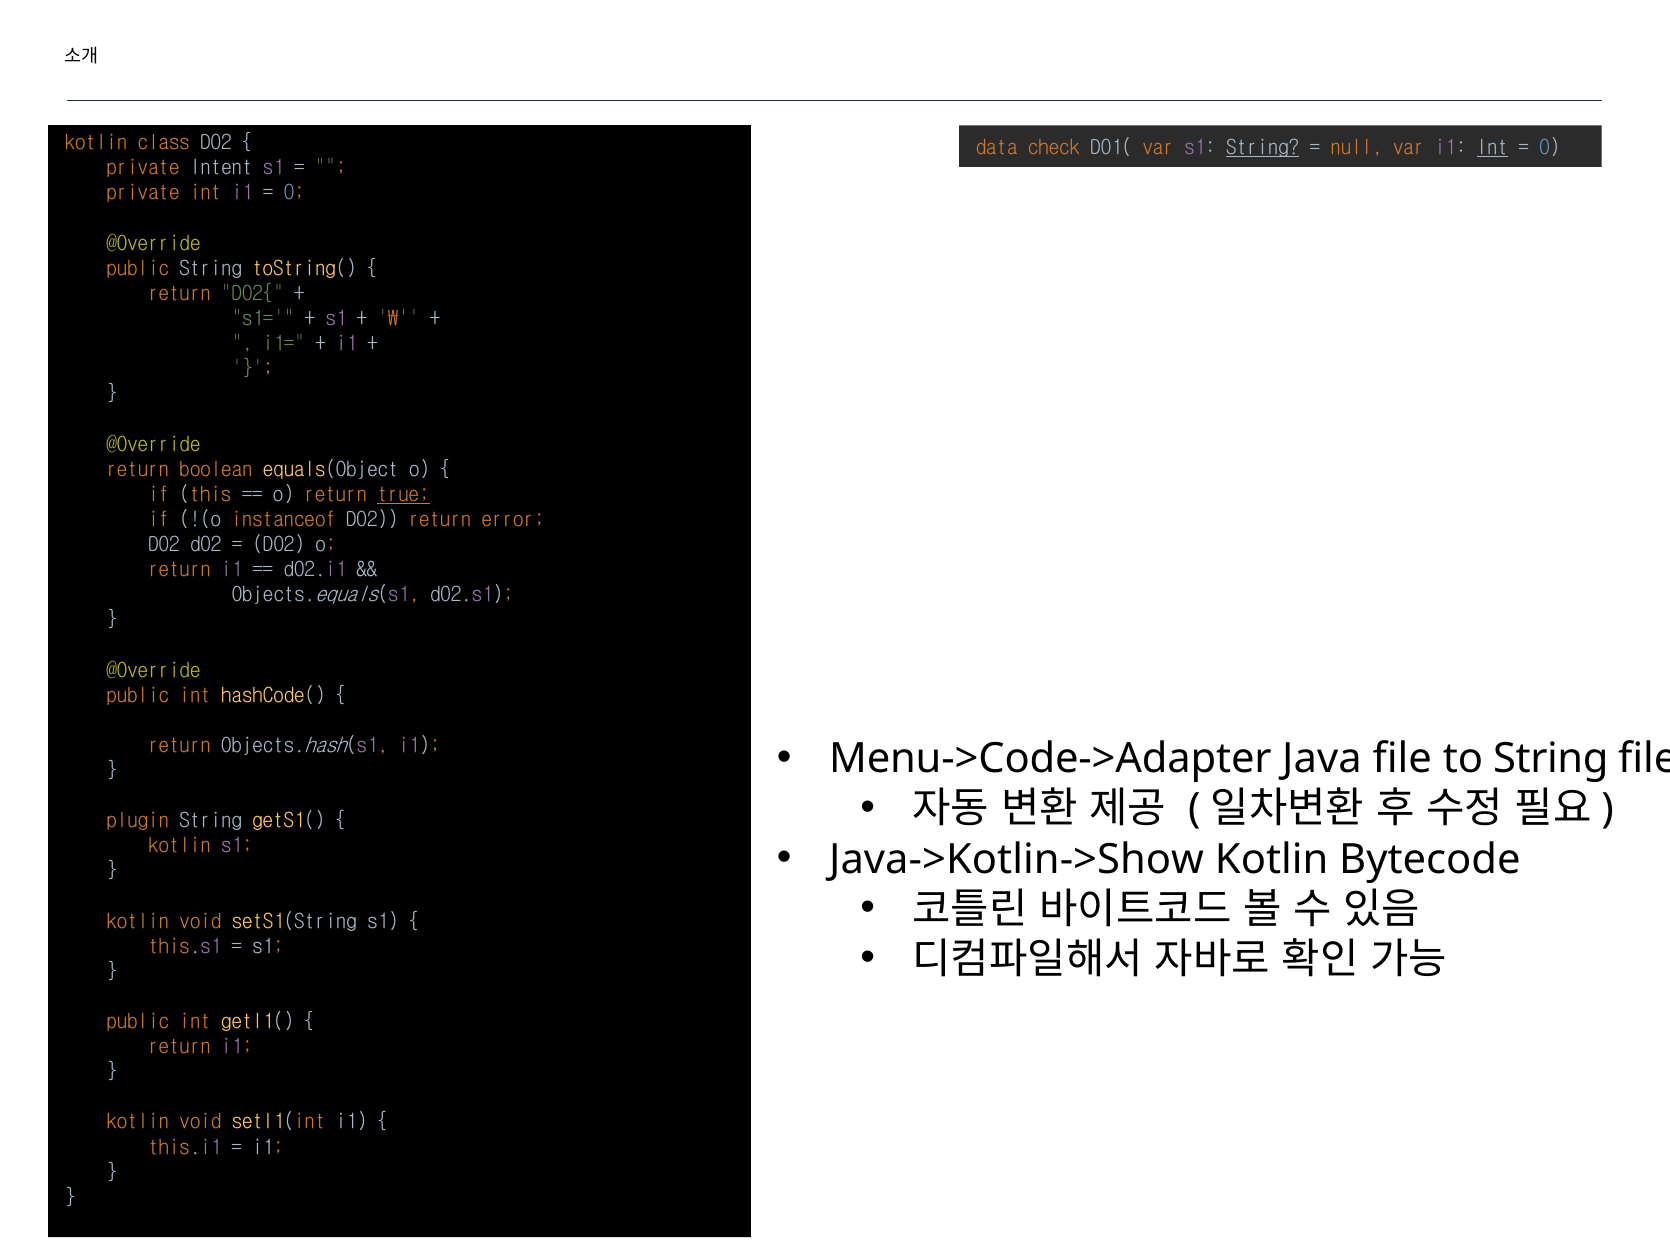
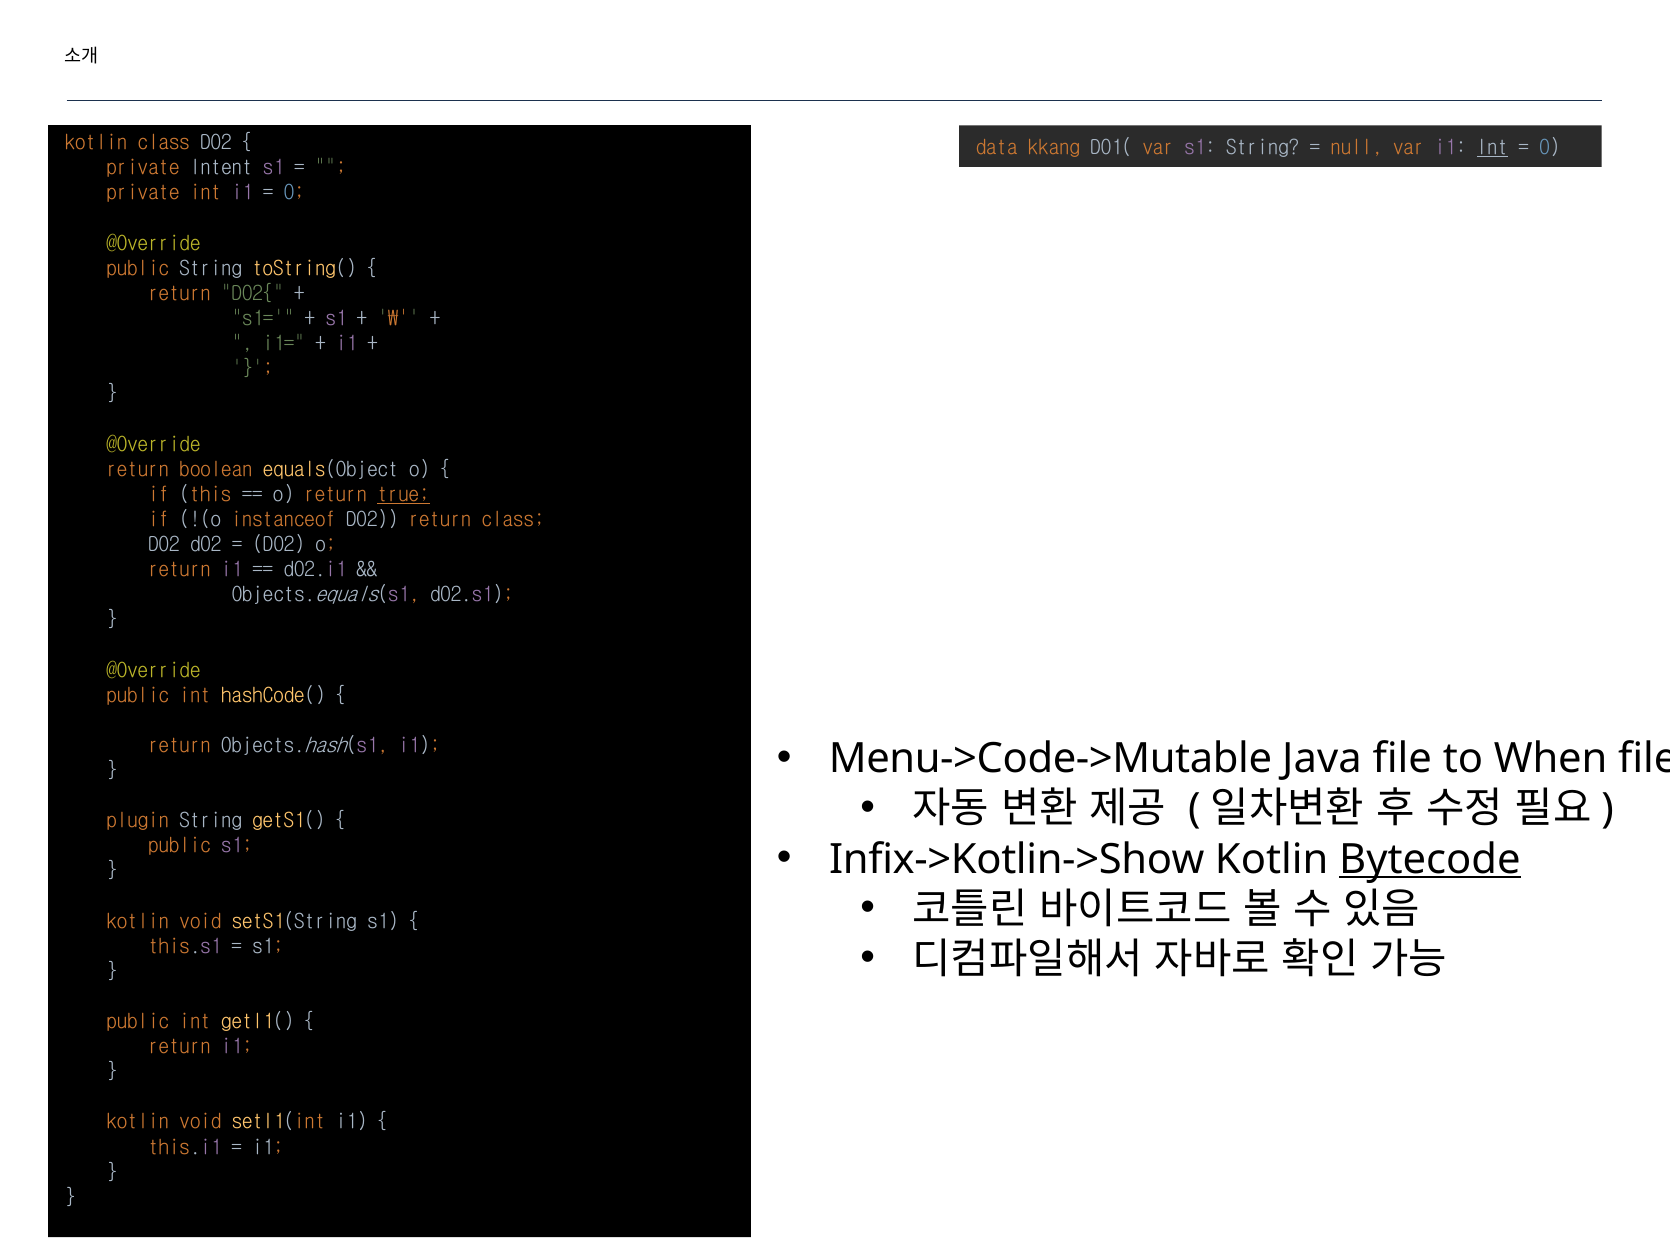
check: check -> kkang
String at (1263, 148) underline: present -> none
return error: error -> class
Menu->Code->Adapter: Menu->Code->Adapter -> Menu->Code->Mutable
to String: String -> When
kotlin at (180, 846): kotlin -> public
Java->Kotlin->Show: Java->Kotlin->Show -> Infix->Kotlin->Show
Bytecode underline: none -> present
